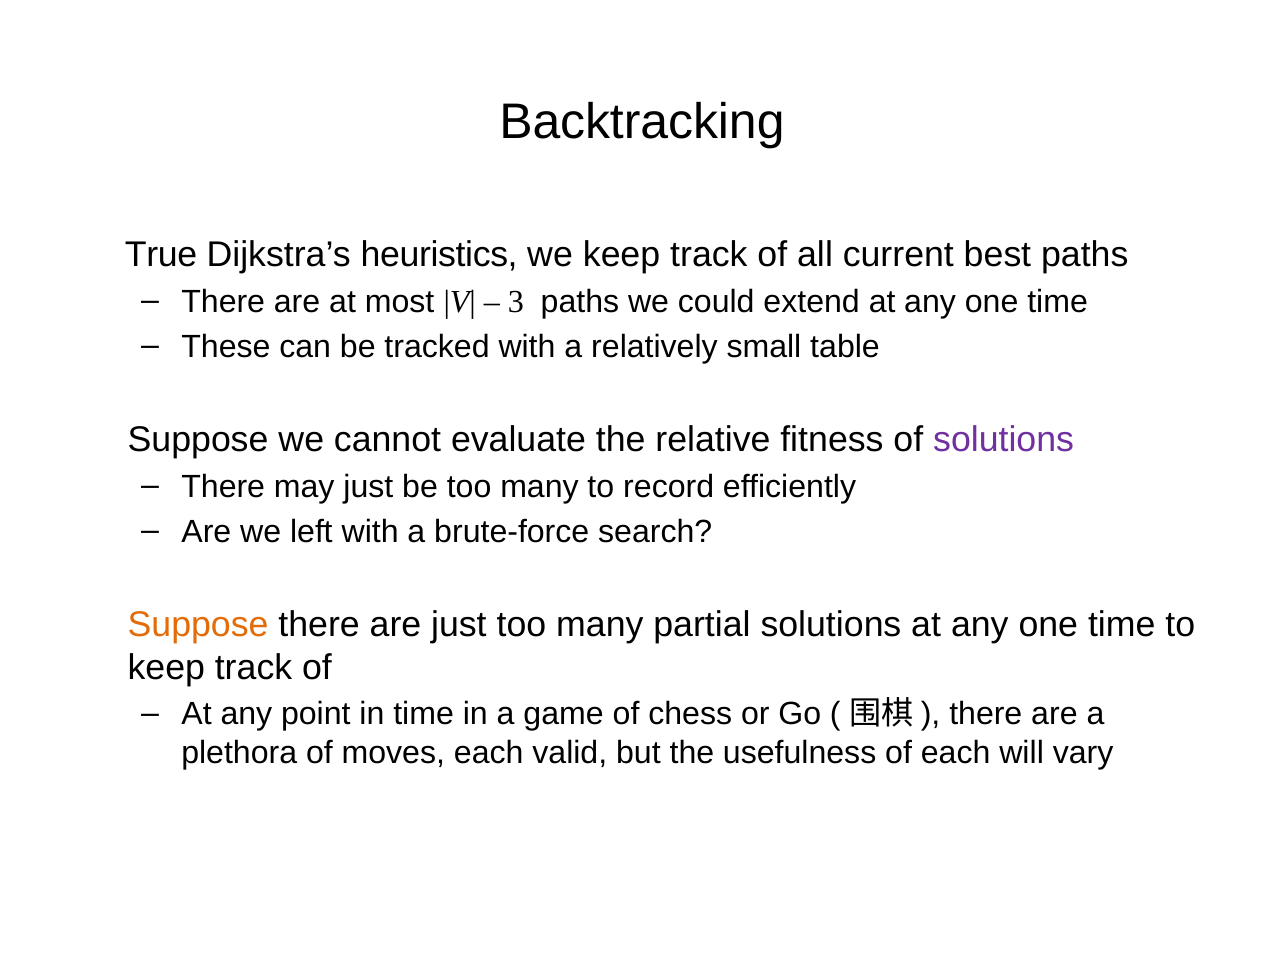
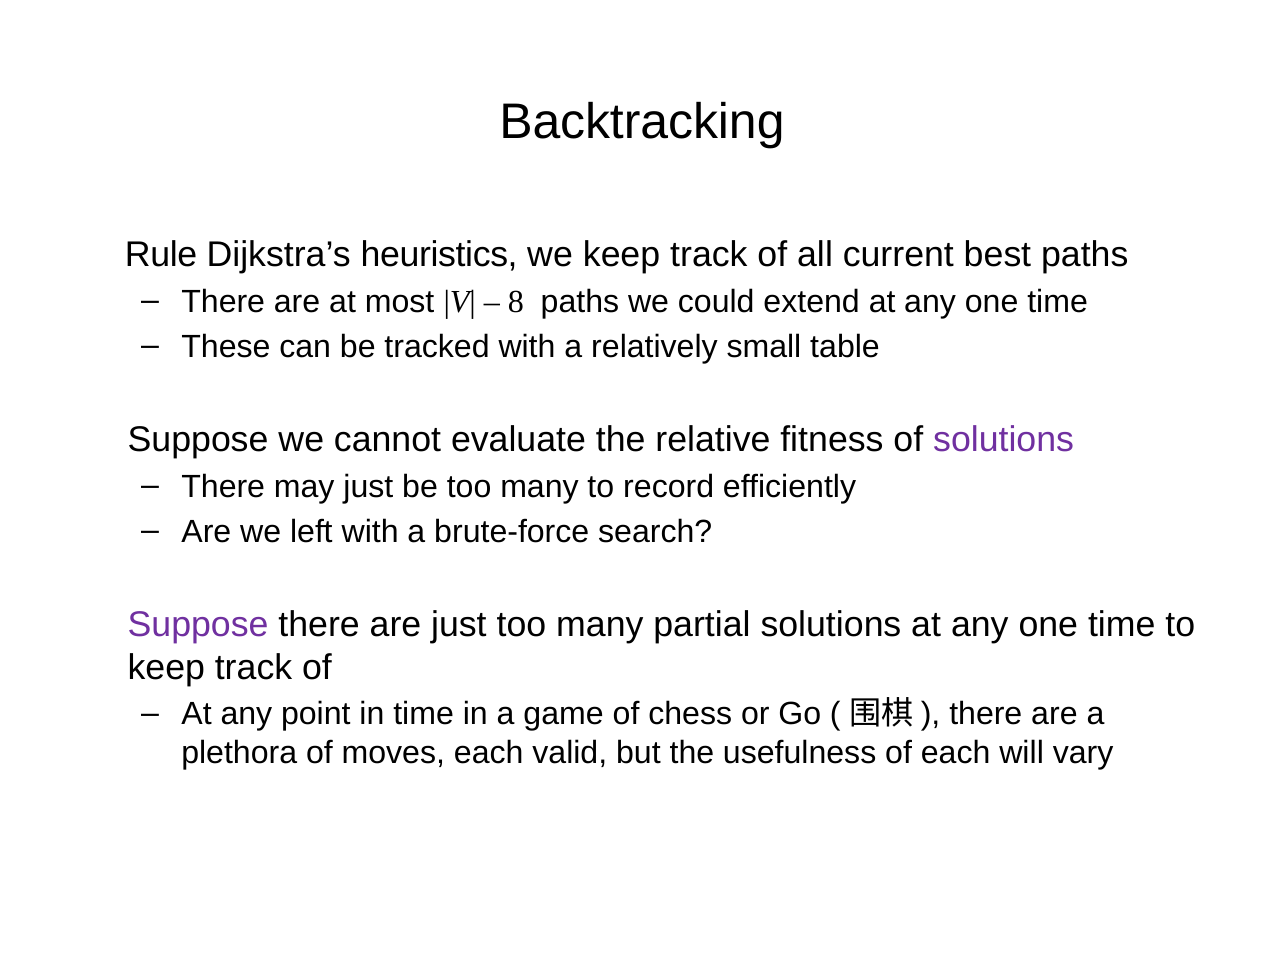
True: True -> Rule
3: 3 -> 8
Suppose at (198, 625) colour: orange -> purple
